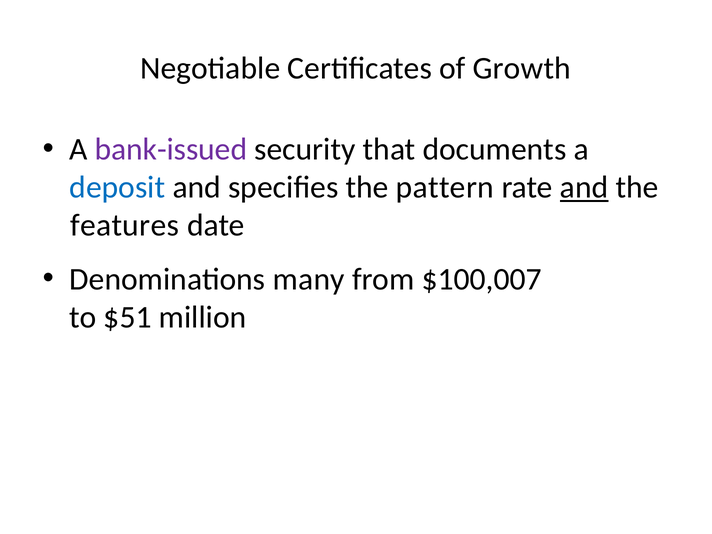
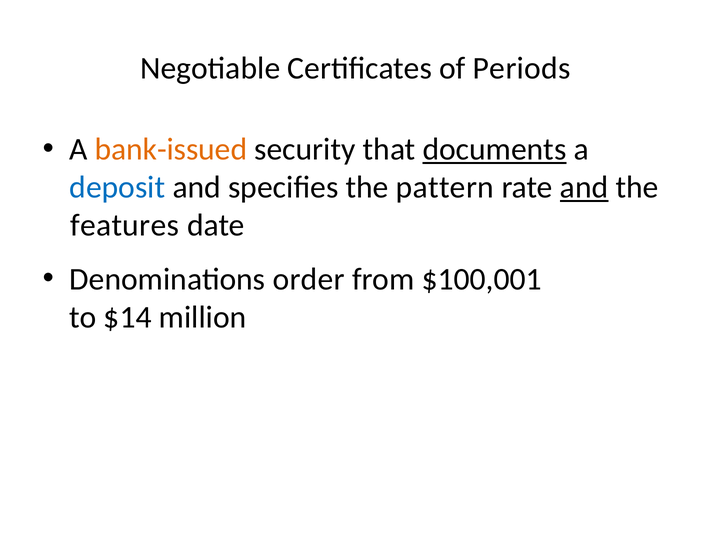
Growth: Growth -> Periods
bank-issued colour: purple -> orange
documents underline: none -> present
many: many -> order
$100,007: $100,007 -> $100,001
$51: $51 -> $14
